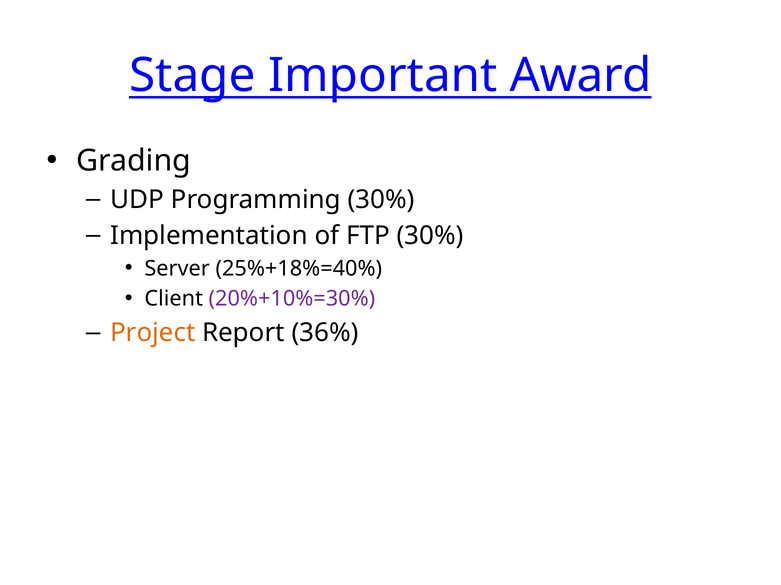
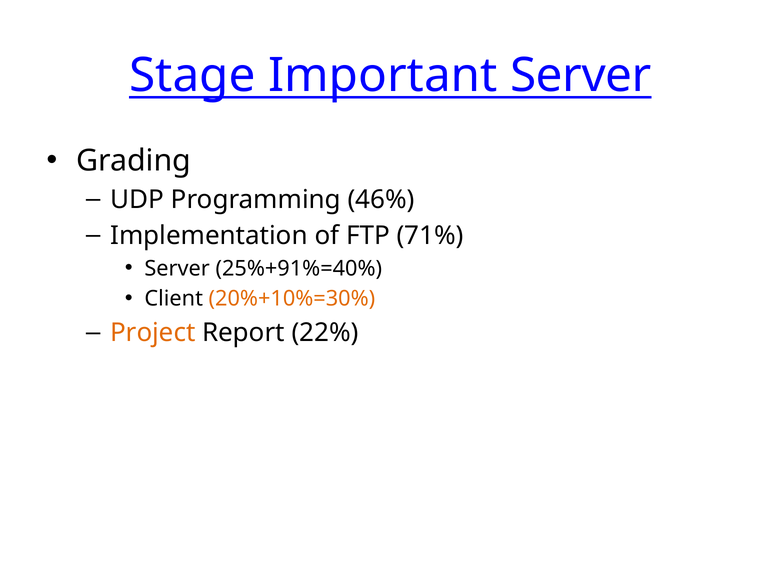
Important Award: Award -> Server
Programming 30%: 30% -> 46%
FTP 30%: 30% -> 71%
25%+18%=40%: 25%+18%=40% -> 25%+91%=40%
20%+10%=30% colour: purple -> orange
36%: 36% -> 22%
